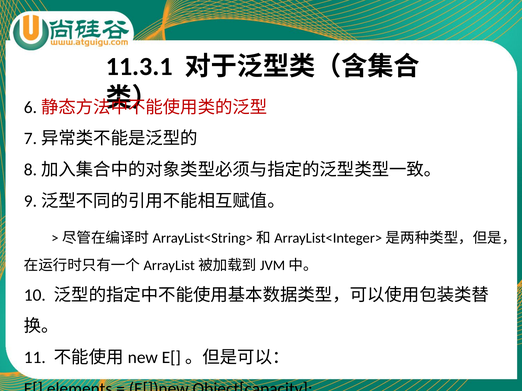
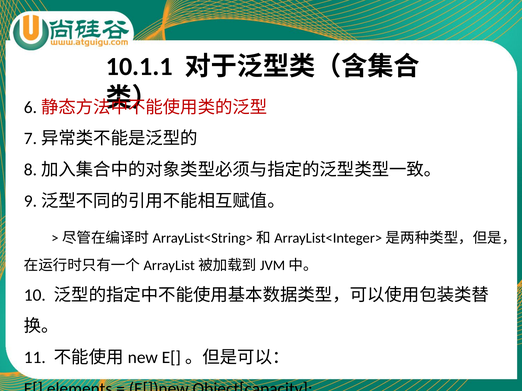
11.3.1: 11.3.1 -> 10.1.1
